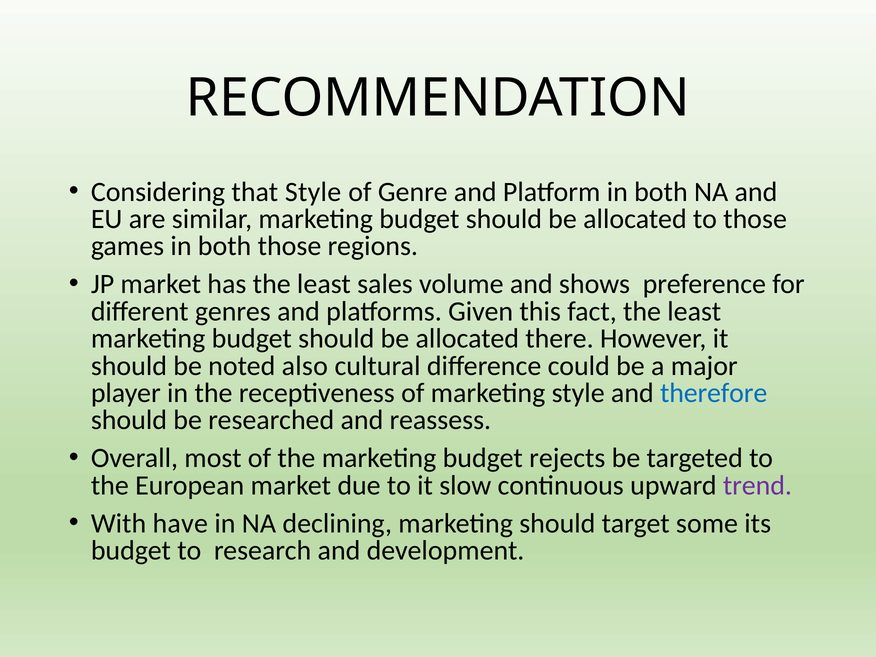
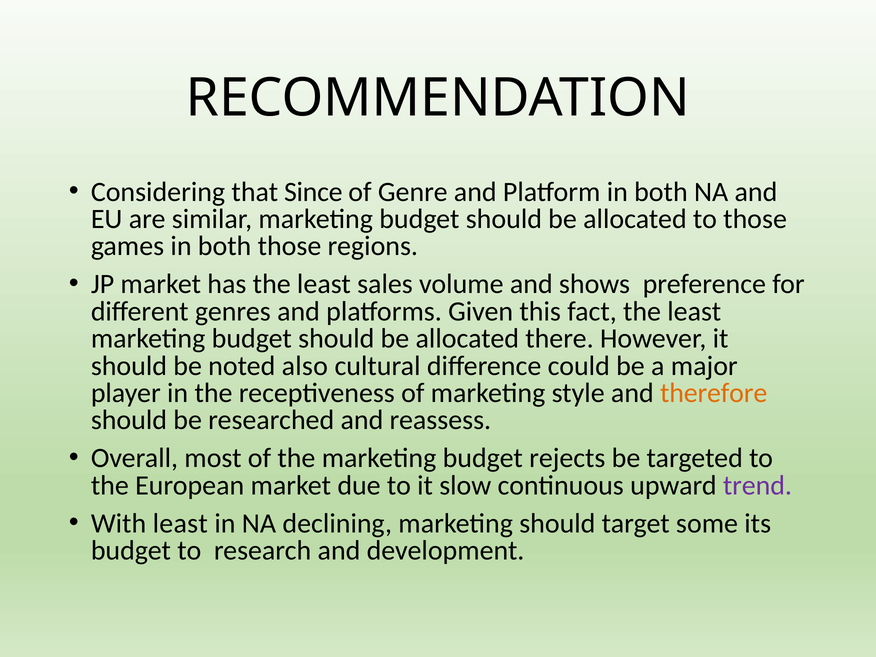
that Style: Style -> Since
therefore colour: blue -> orange
With have: have -> least
